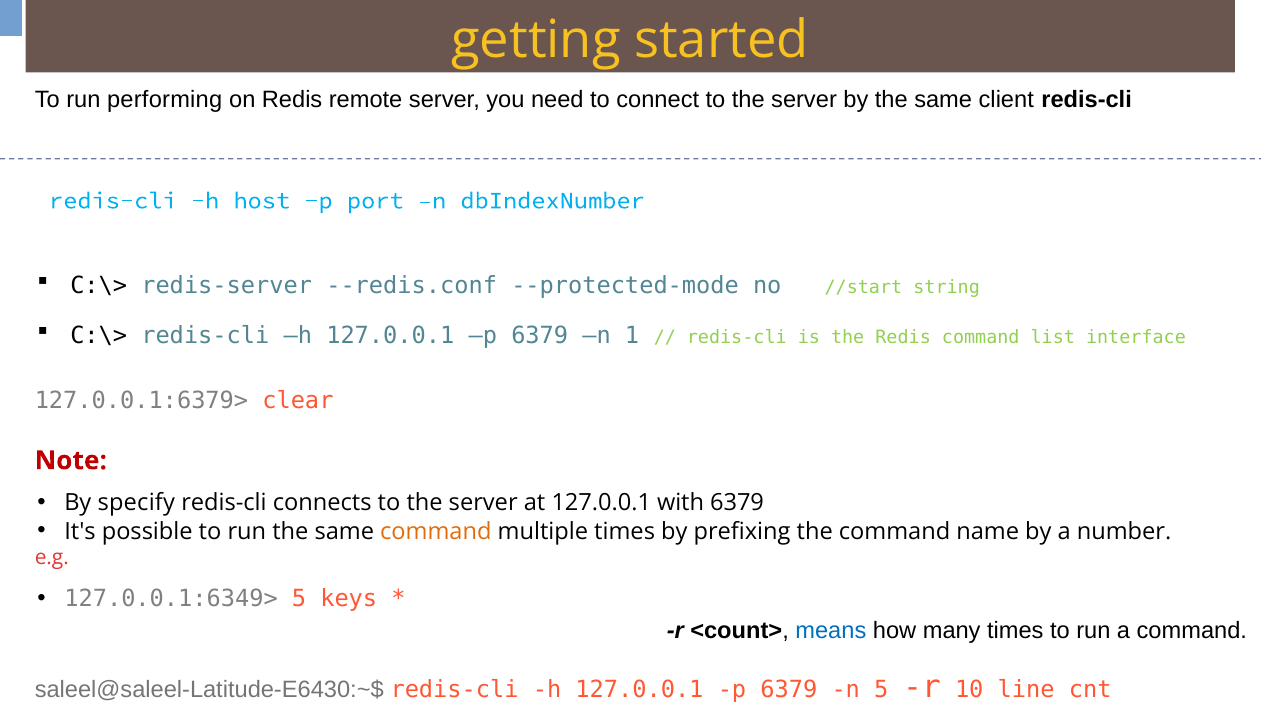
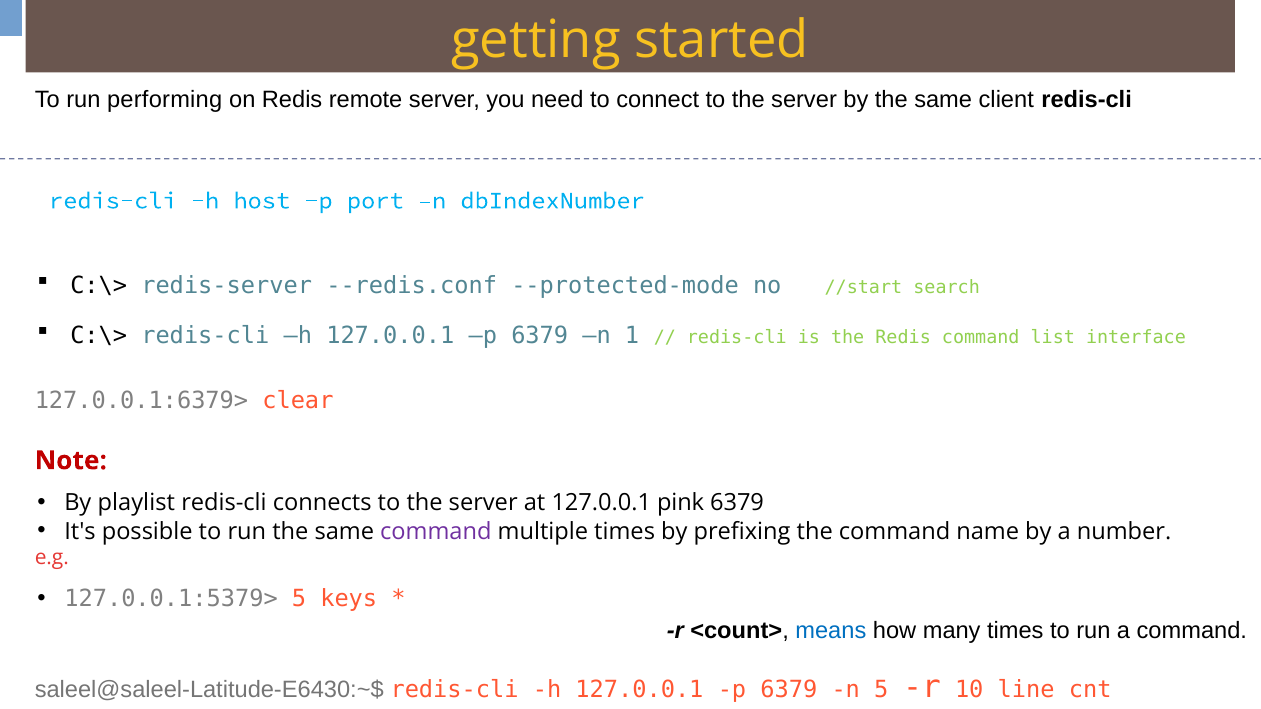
string: string -> search
specify: specify -> playlist
with: with -> pink
command at (436, 531) colour: orange -> purple
127.0.0.1:6349>: 127.0.0.1:6349> -> 127.0.0.1:5379>
